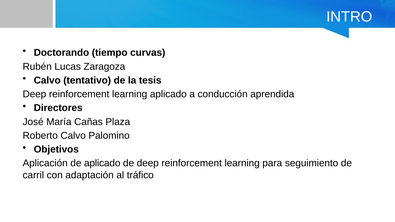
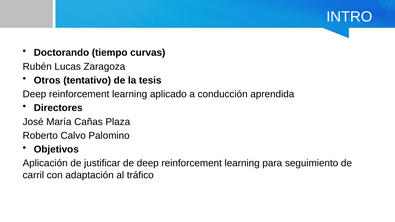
Calvo at (47, 80): Calvo -> Otros
de aplicado: aplicado -> justificar
